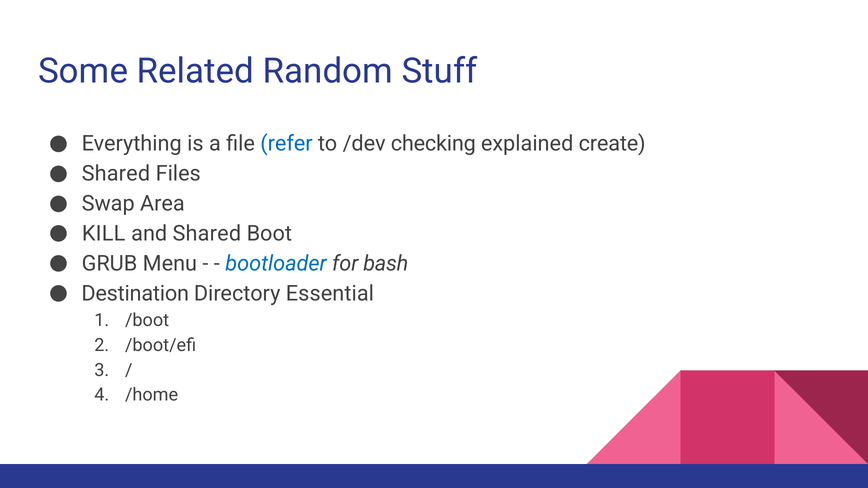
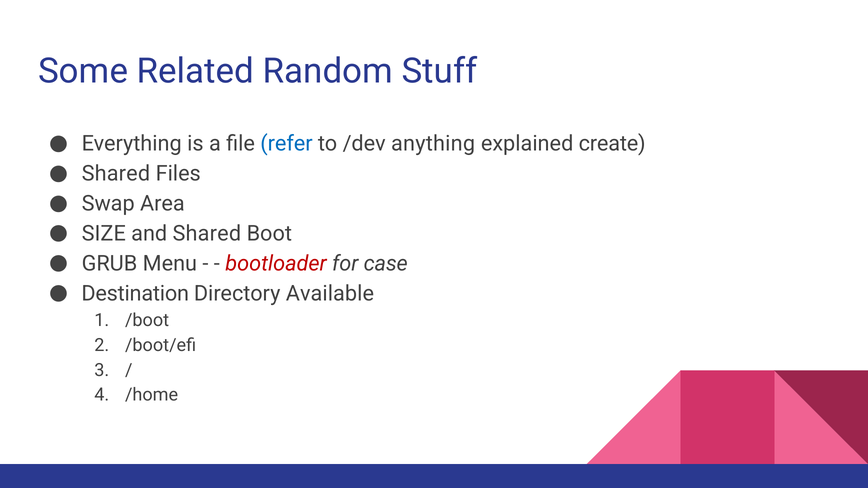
checking: checking -> anything
KILL: KILL -> SIZE
bootloader colour: blue -> red
bash: bash -> case
Essential: Essential -> Available
